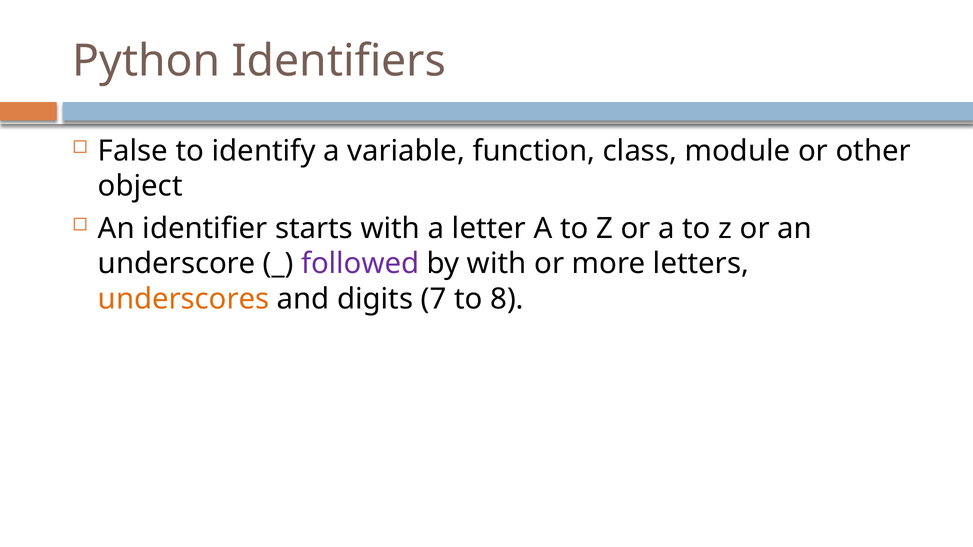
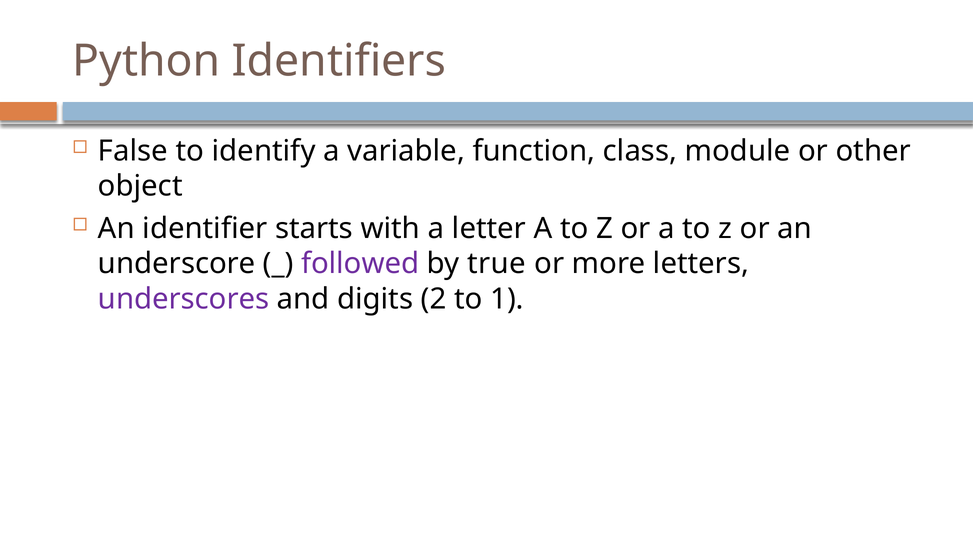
by with: with -> true
underscores colour: orange -> purple
7: 7 -> 2
8: 8 -> 1
